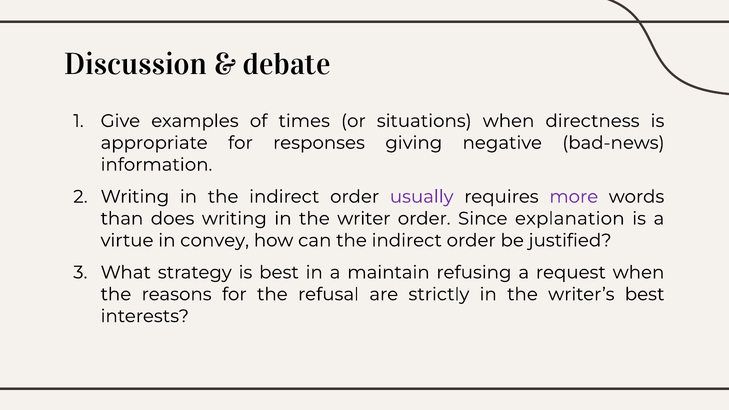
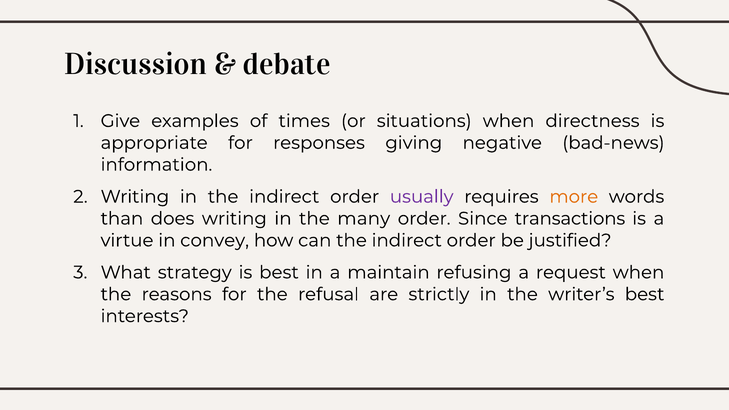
more colour: purple -> orange
writer: writer -> many
explanation: explanation -> transactions
